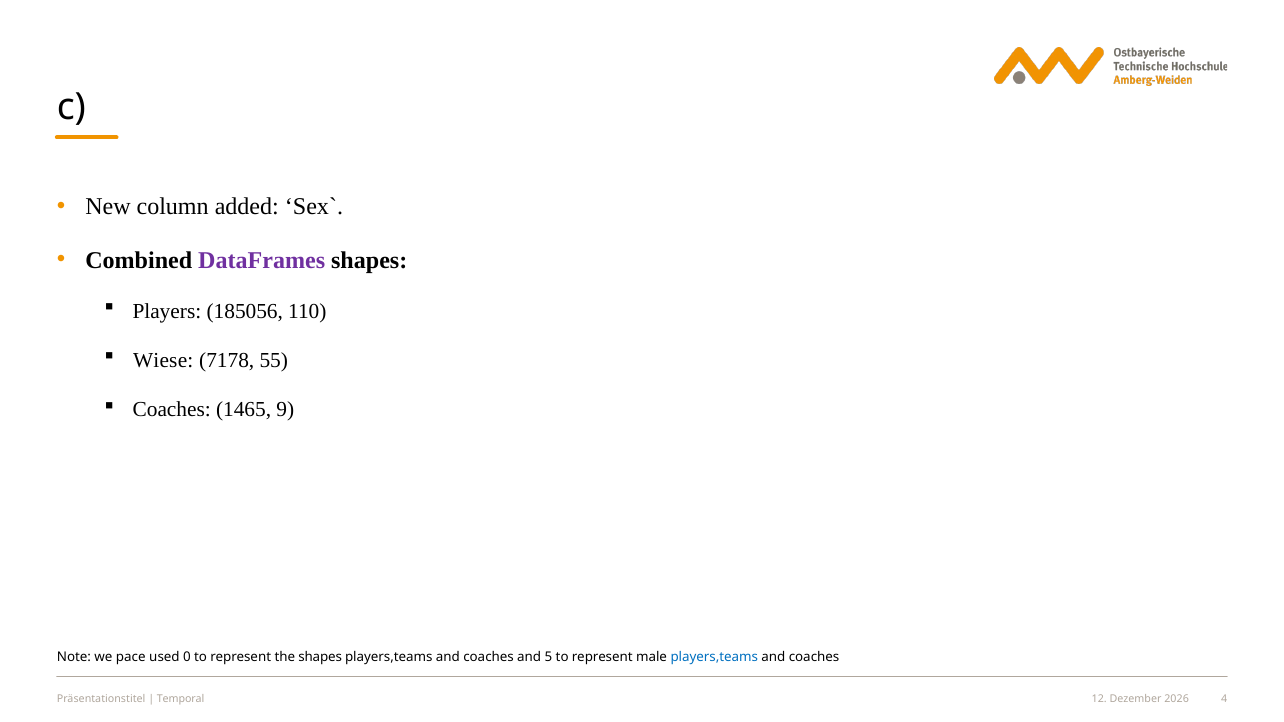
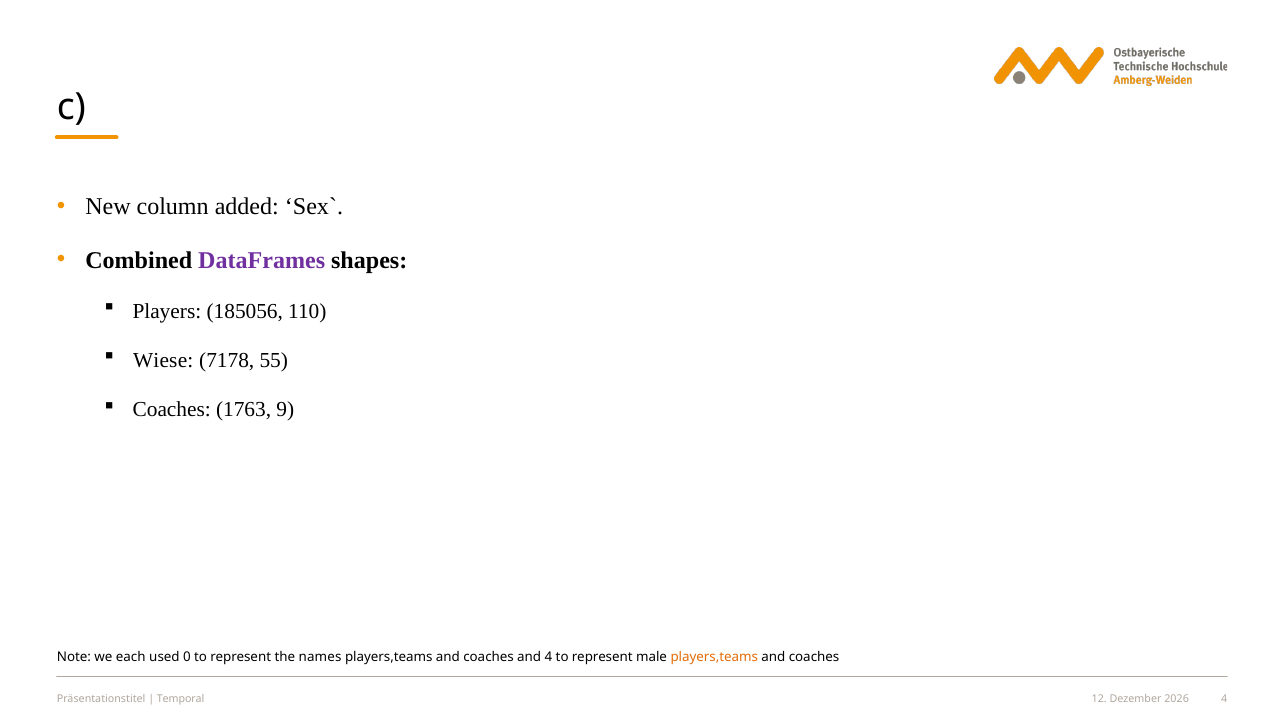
1465: 1465 -> 1763
pace: pace -> each
the shapes: shapes -> names
and 5: 5 -> 4
players,teams at (714, 657) colour: blue -> orange
